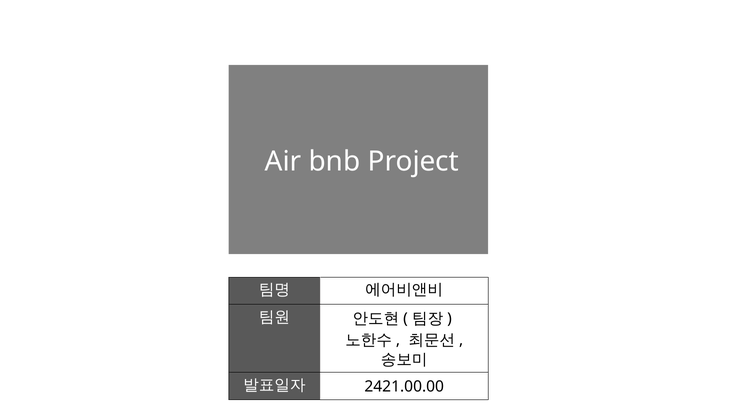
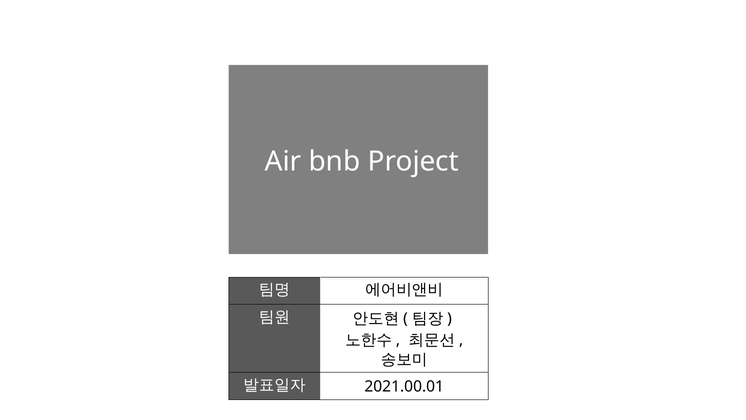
2421.00.00: 2421.00.00 -> 2021.00.01
